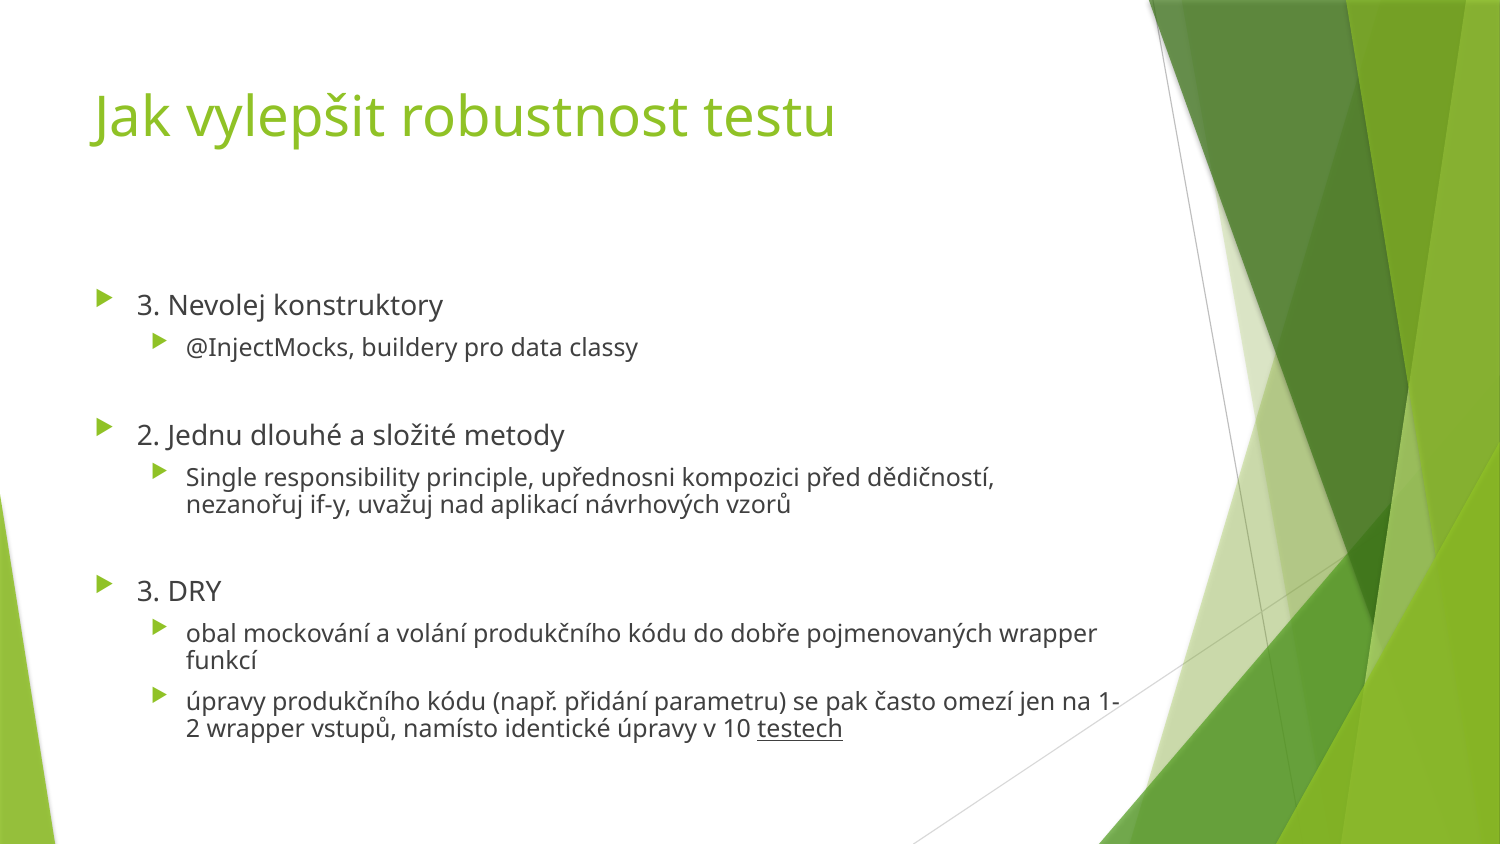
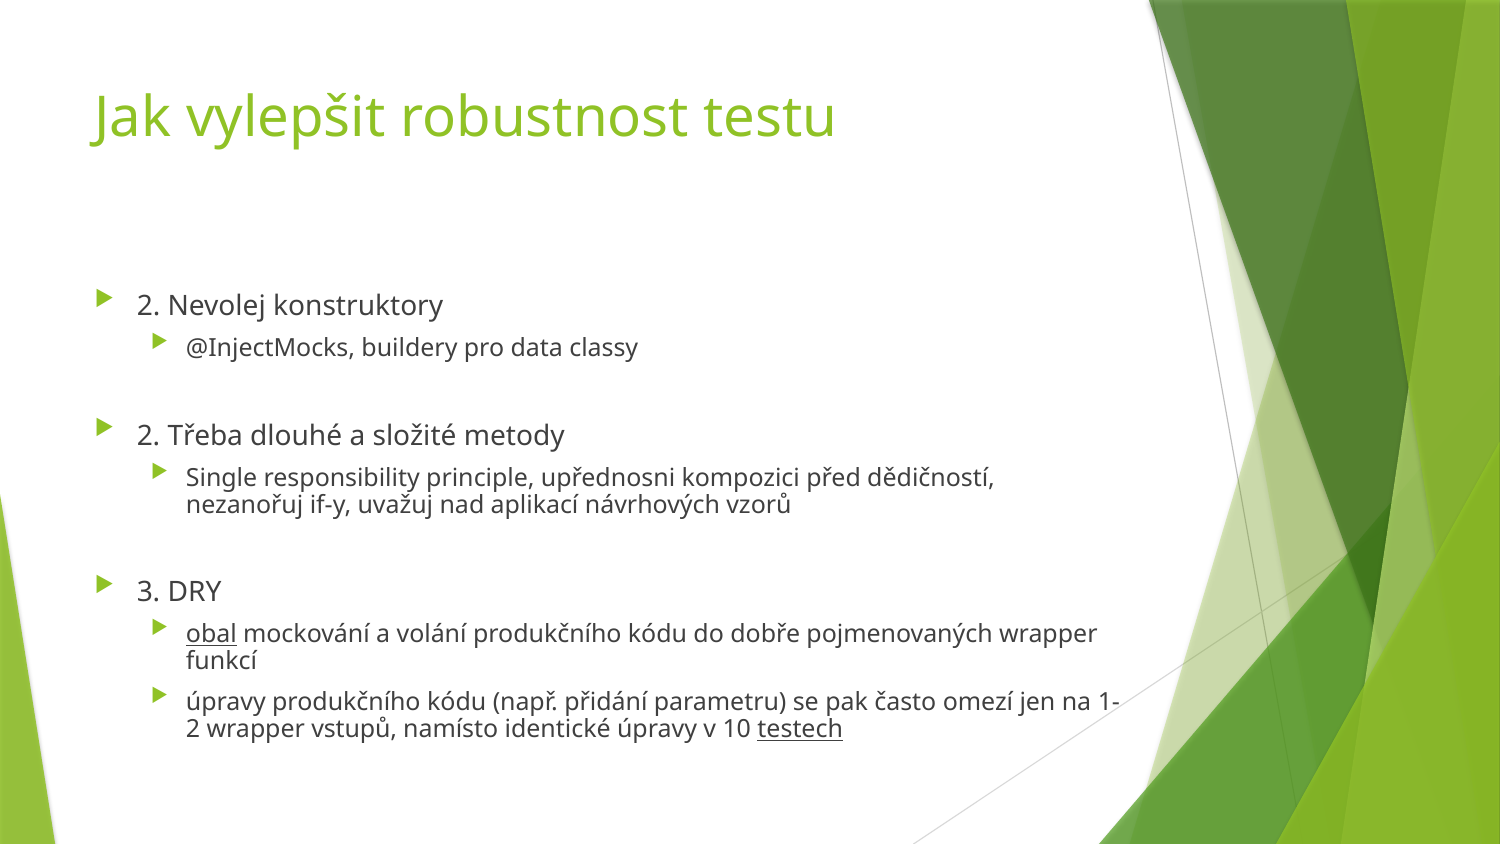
3 at (149, 306): 3 -> 2
Jednu: Jednu -> Třeba
obal underline: none -> present
